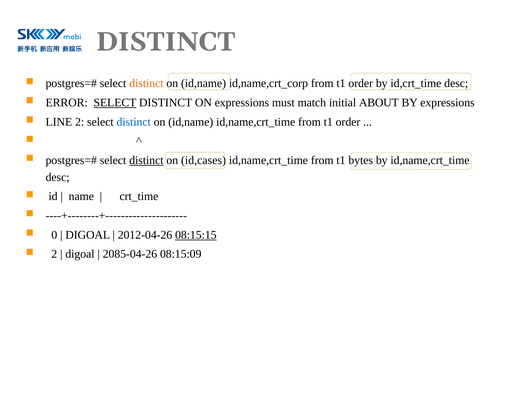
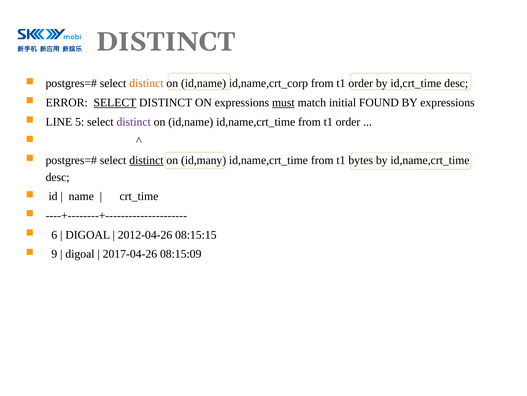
must underline: none -> present
ABOUT: ABOUT -> FOUND
LINE 2: 2 -> 5
distinct at (134, 122) colour: blue -> purple
id,cases: id,cases -> id,many
0: 0 -> 6
08:15:15 underline: present -> none
2 at (54, 254): 2 -> 9
2085-04-26: 2085-04-26 -> 2017-04-26
